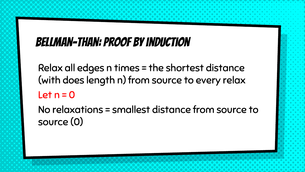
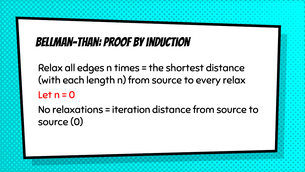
does: does -> each
smallest: smallest -> iteration
